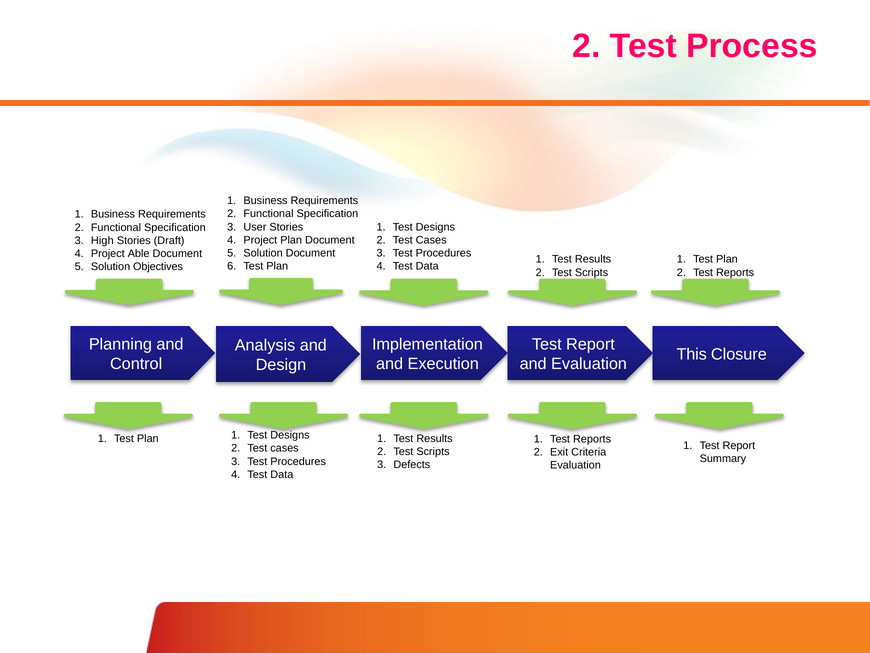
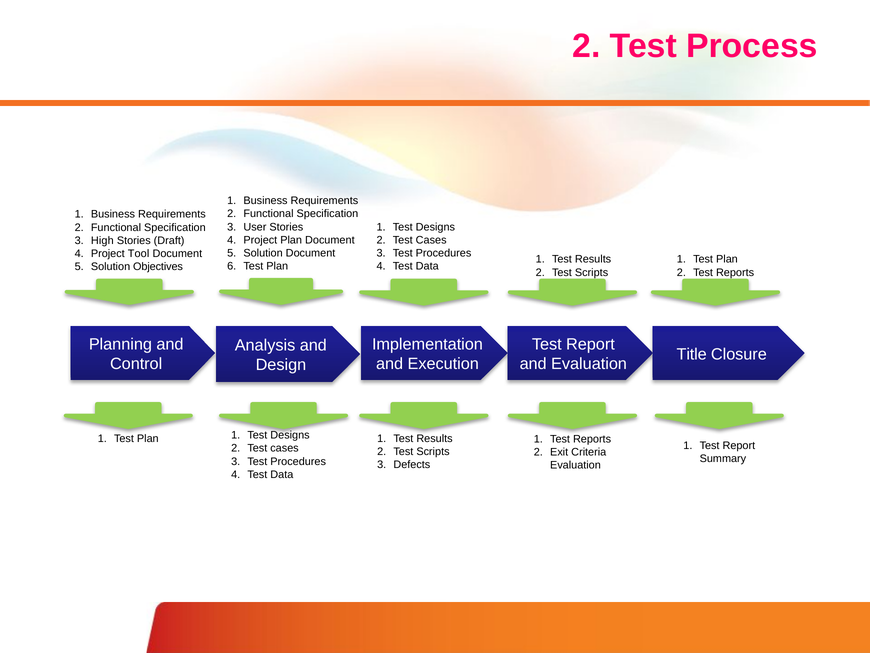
Able: Able -> Tool
This: This -> Title
